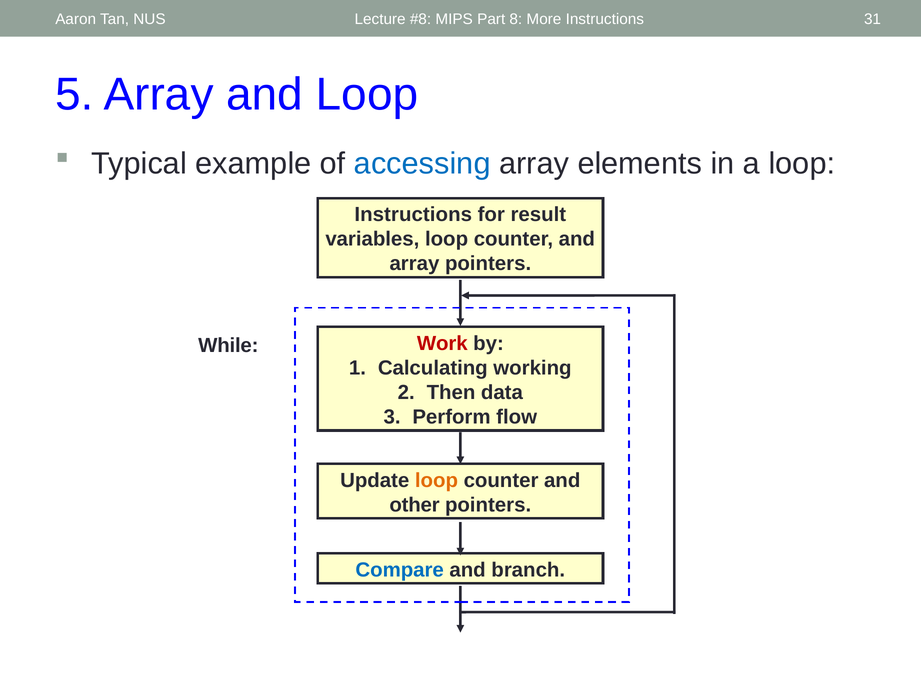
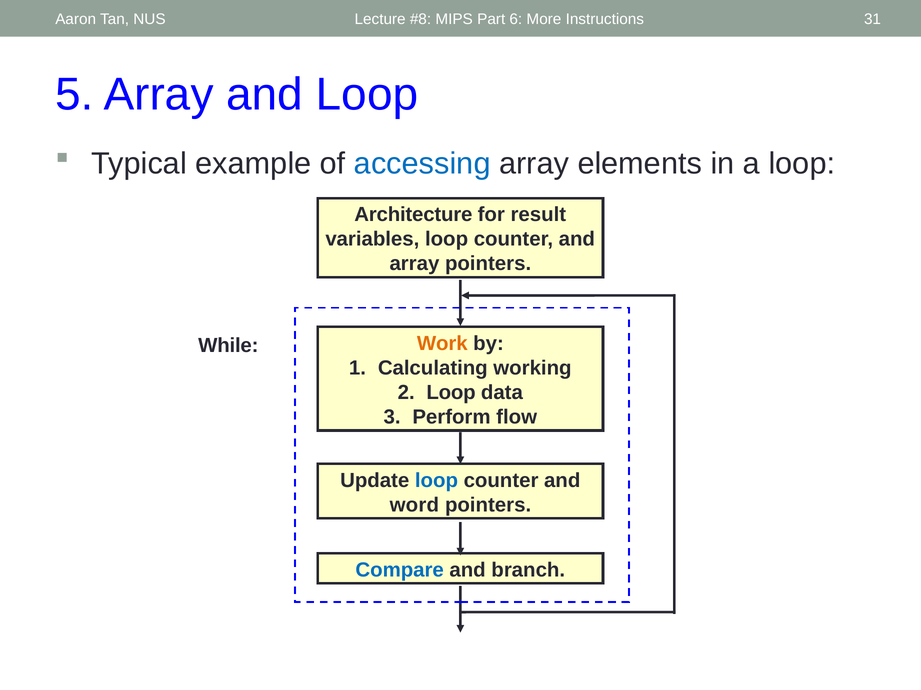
8: 8 -> 6
Instructions at (413, 215): Instructions -> Architecture
Work colour: red -> orange
2 Then: Then -> Loop
loop at (436, 481) colour: orange -> blue
other: other -> word
